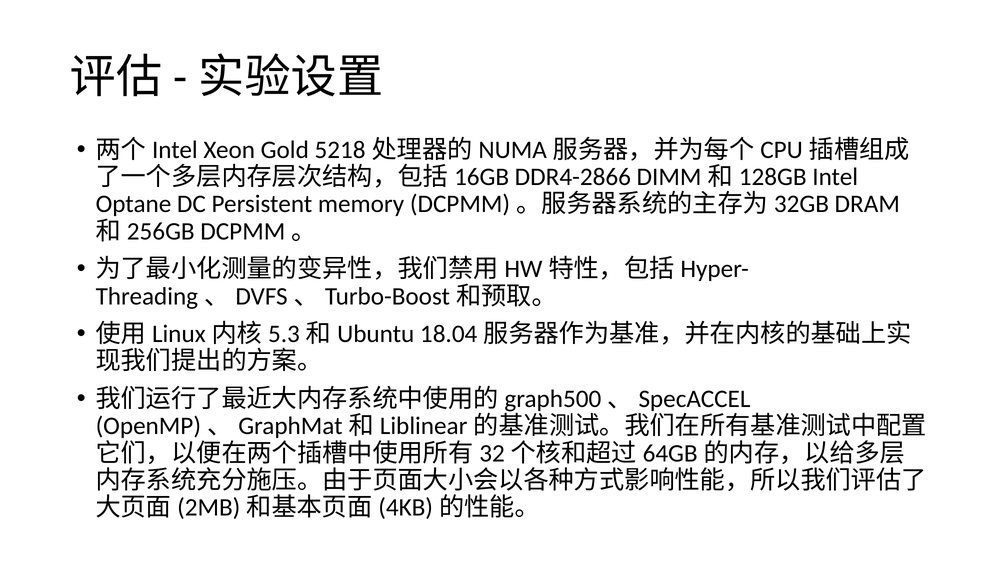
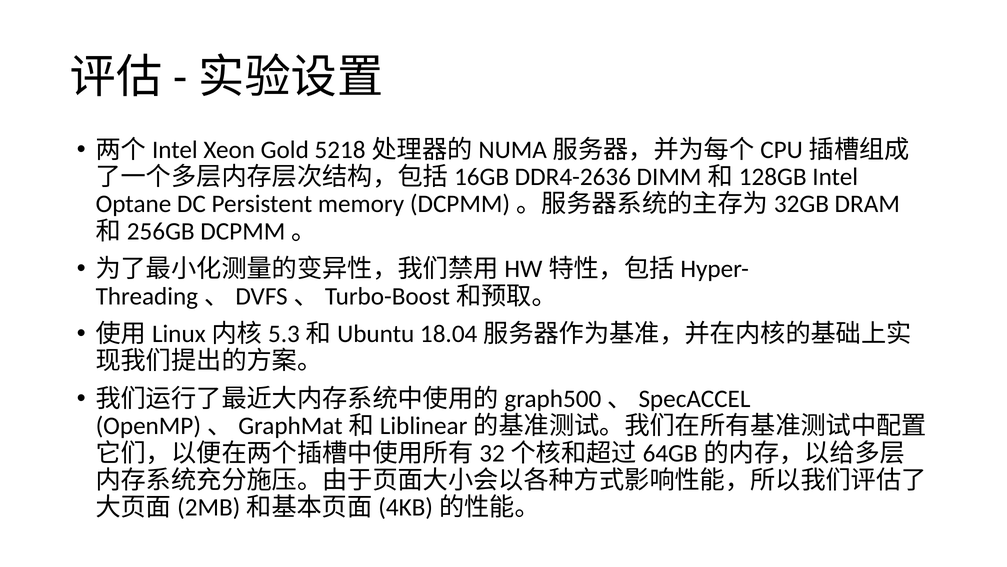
DDR4-2866: DDR4-2866 -> DDR4-2636
